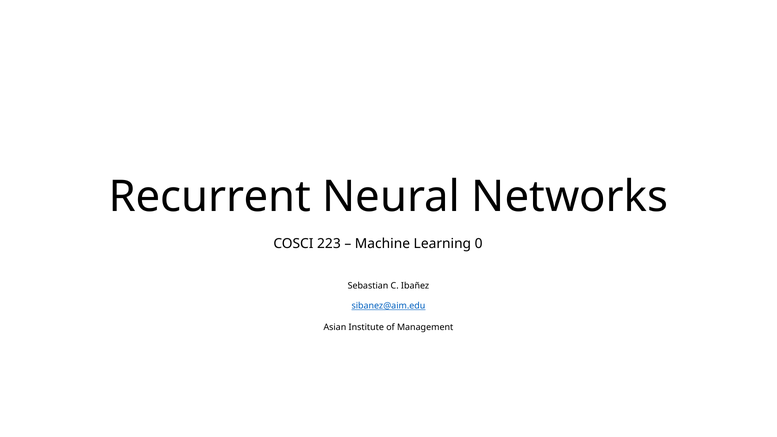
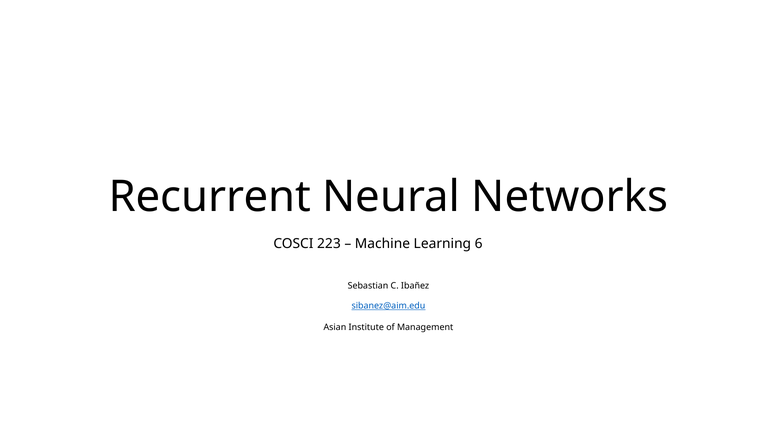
0: 0 -> 6
